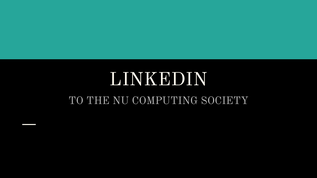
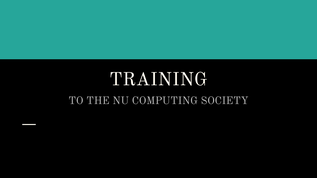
LINKEDIN: LINKEDIN -> TRAINING
